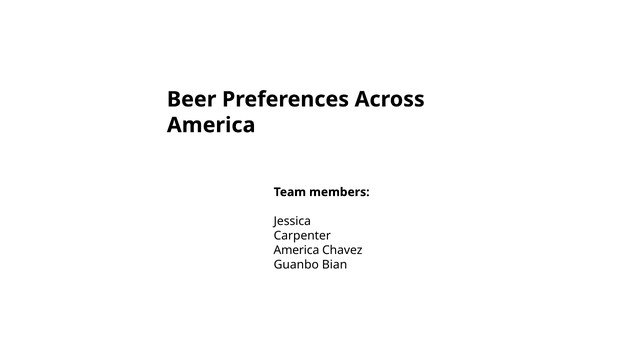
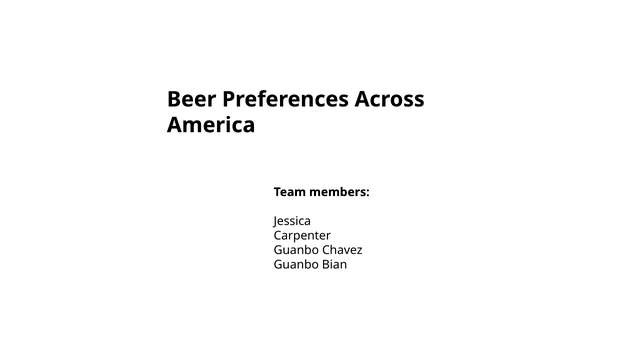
America at (296, 250): America -> Guanbo
